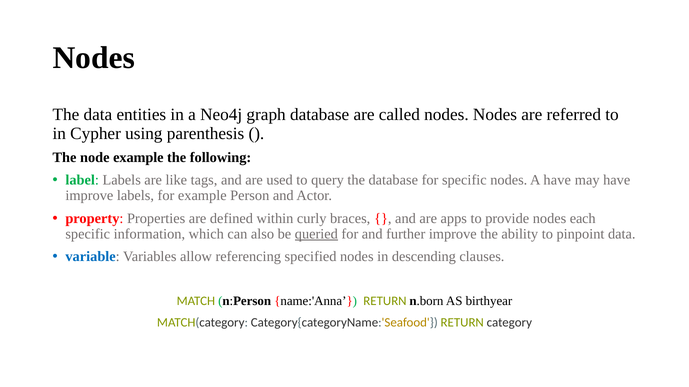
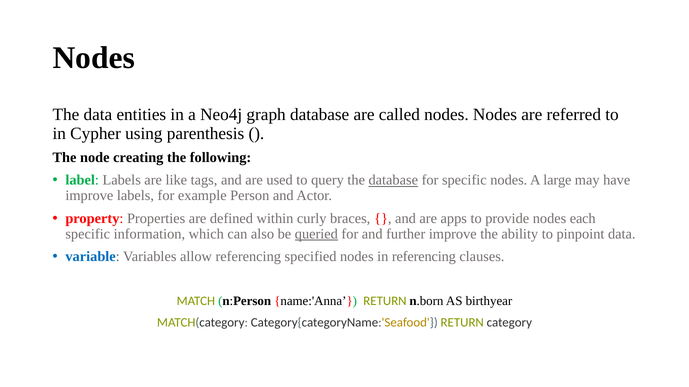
node example: example -> creating
database at (393, 181) underline: none -> present
A have: have -> large
in descending: descending -> referencing
